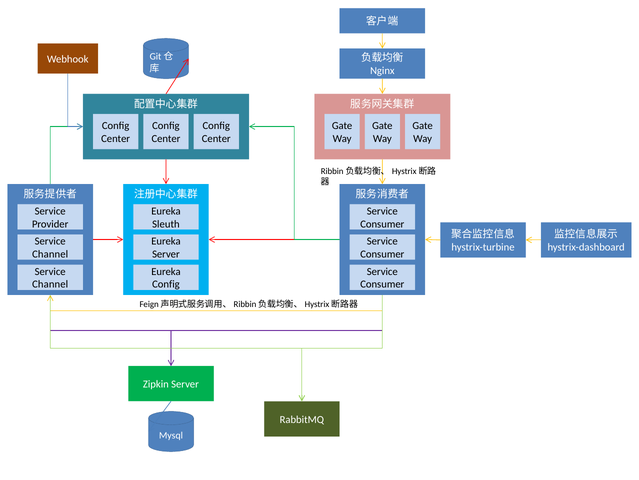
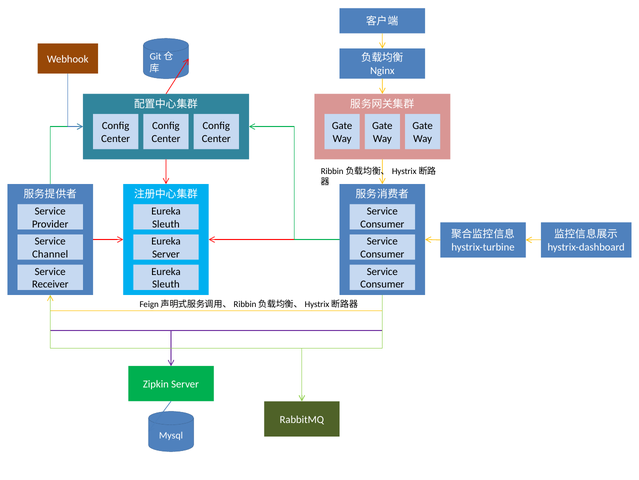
Channel at (50, 284): Channel -> Receiver
Config at (166, 284): Config -> Sleuth
